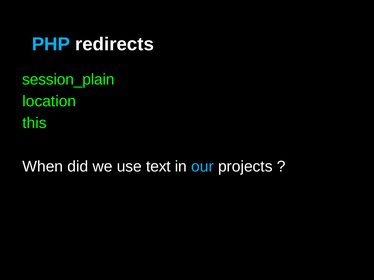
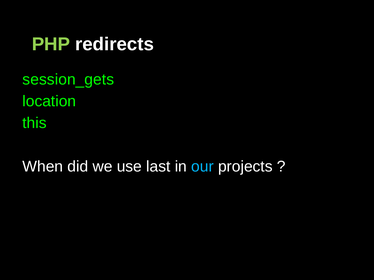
PHP colour: light blue -> light green
session_plain: session_plain -> session_gets
text: text -> last
